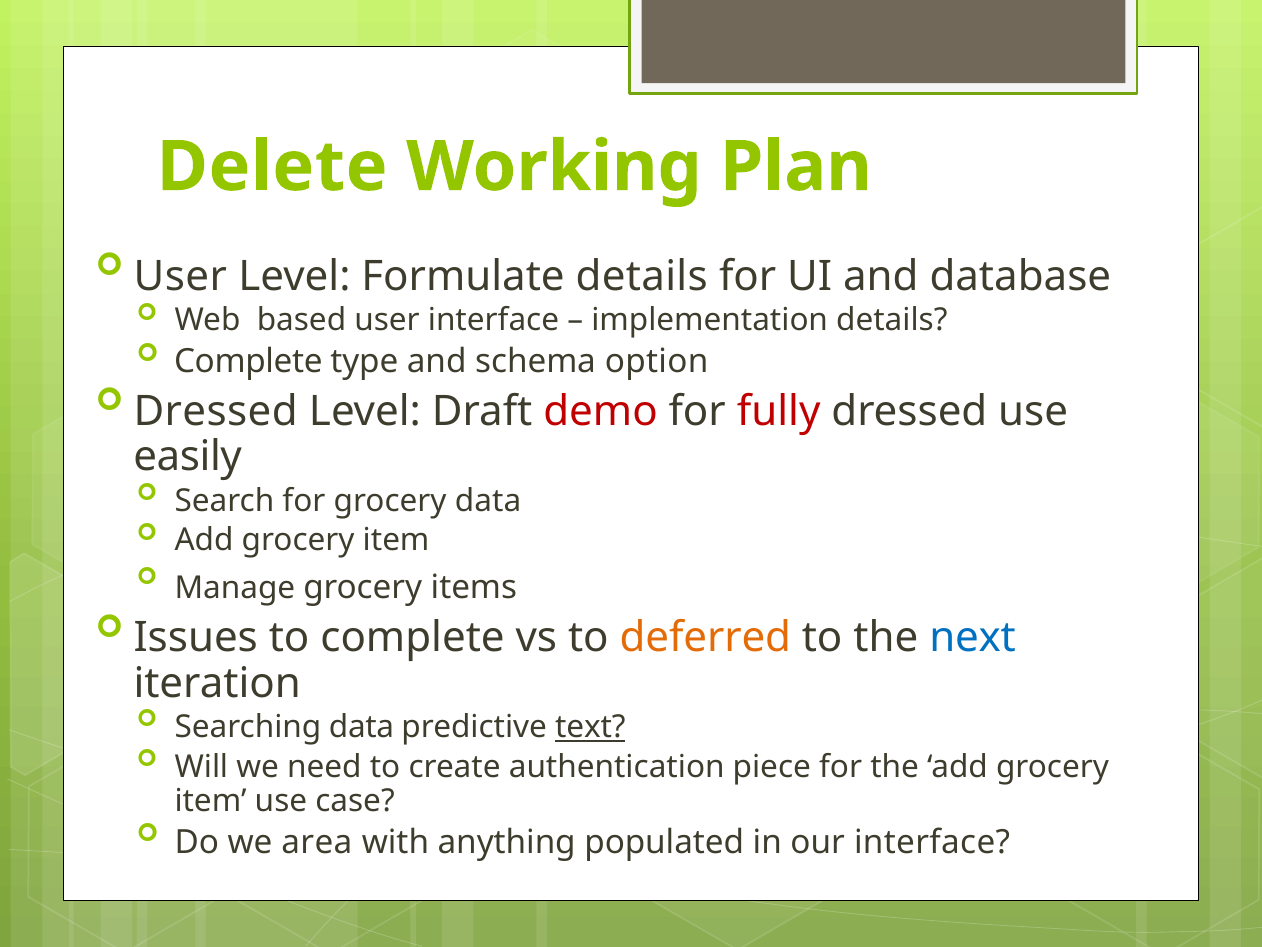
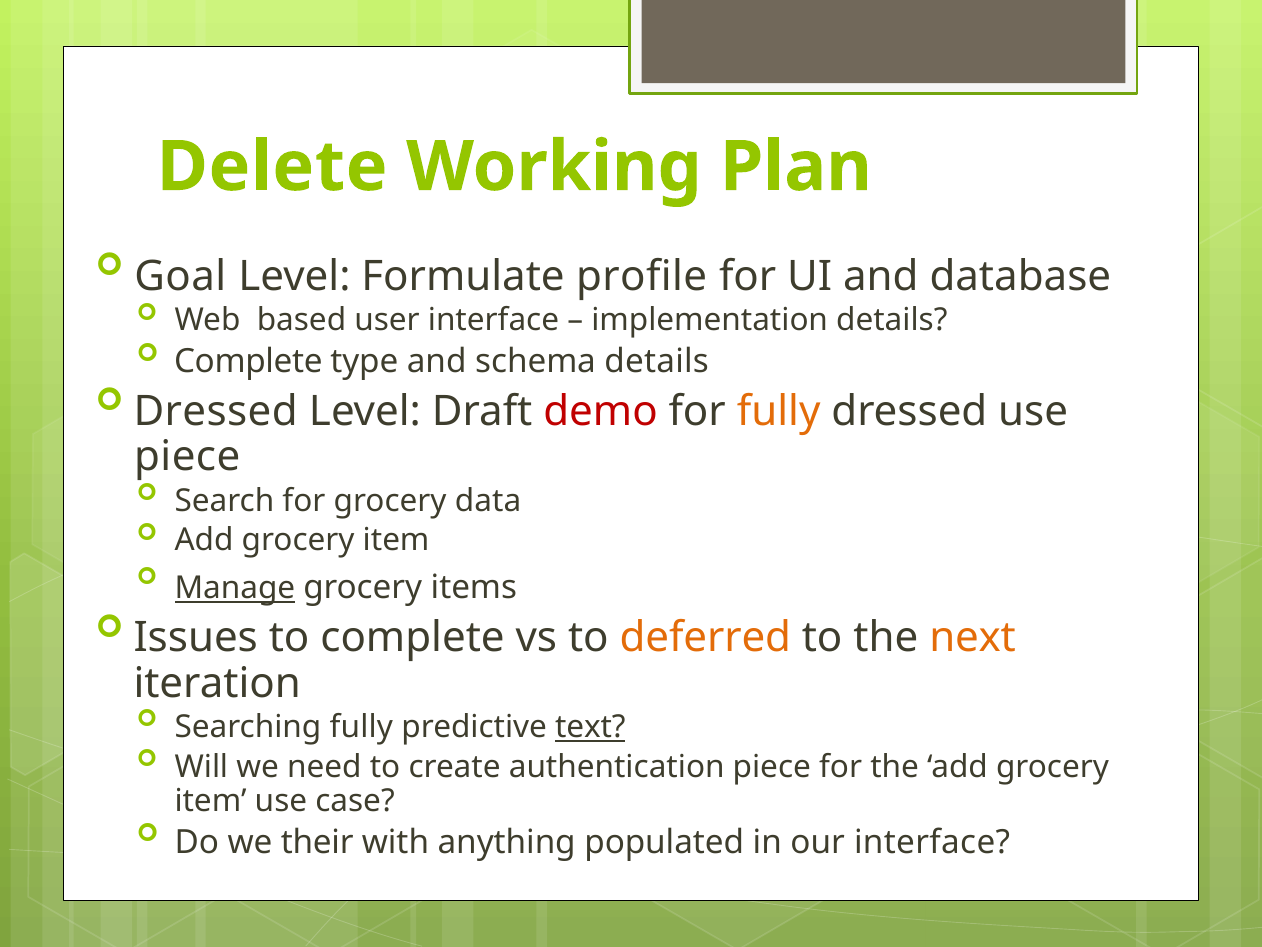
User at (180, 276): User -> Goal
Formulate details: details -> profile
schema option: option -> details
fully at (779, 411) colour: red -> orange
easily at (188, 456): easily -> piece
Manage underline: none -> present
next colour: blue -> orange
Searching data: data -> fully
area: area -> their
